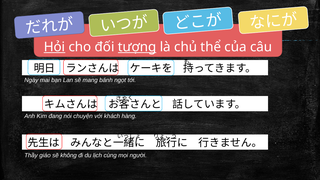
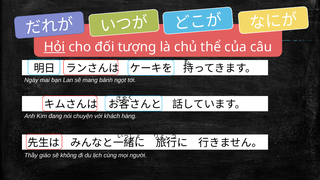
tượng underline: present -> none
